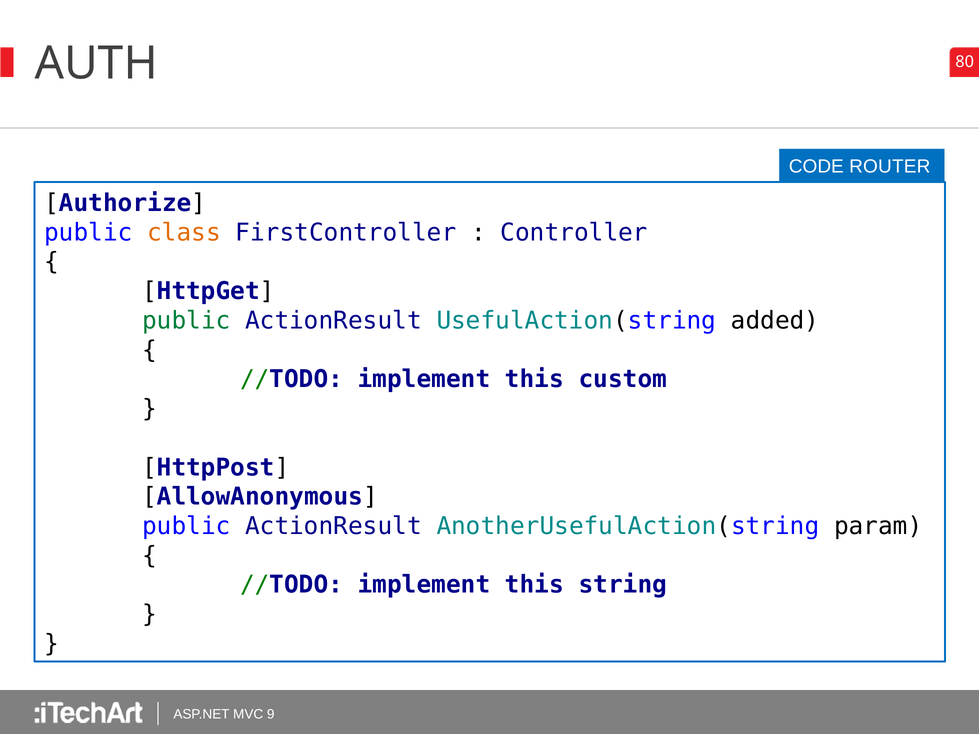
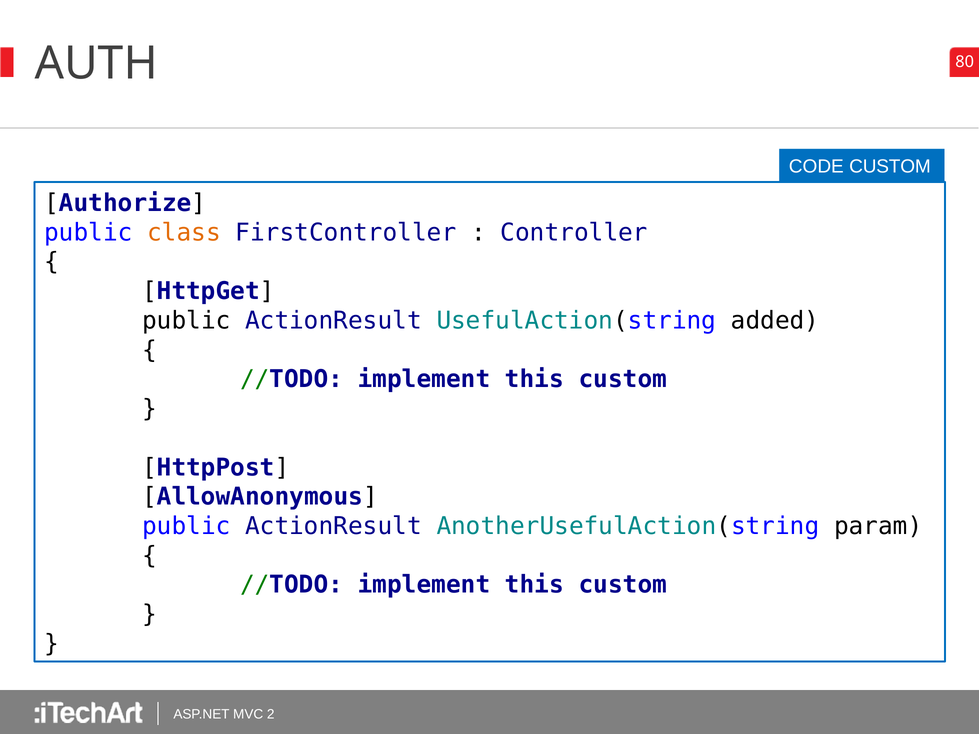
CODE ROUTER: ROUTER -> CUSTOM
public at (186, 321) colour: green -> black
string at (623, 585): string -> custom
9: 9 -> 2
